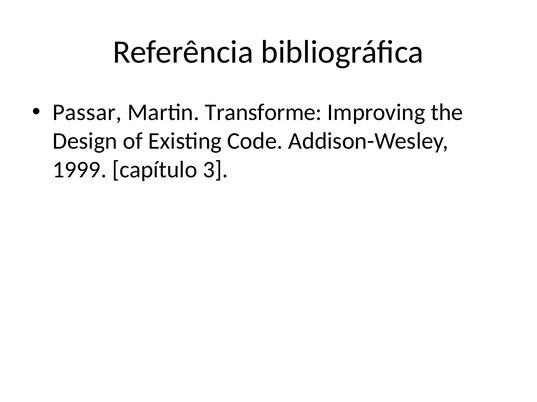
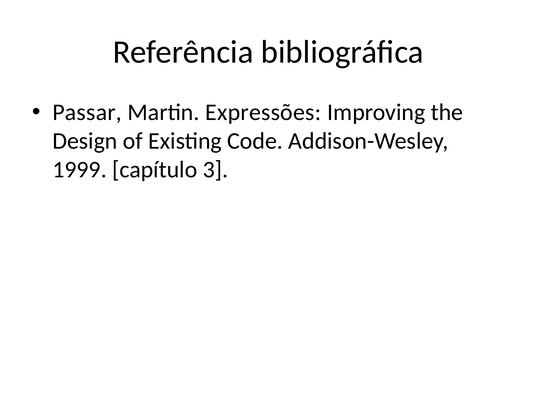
Transforme: Transforme -> Expressões
